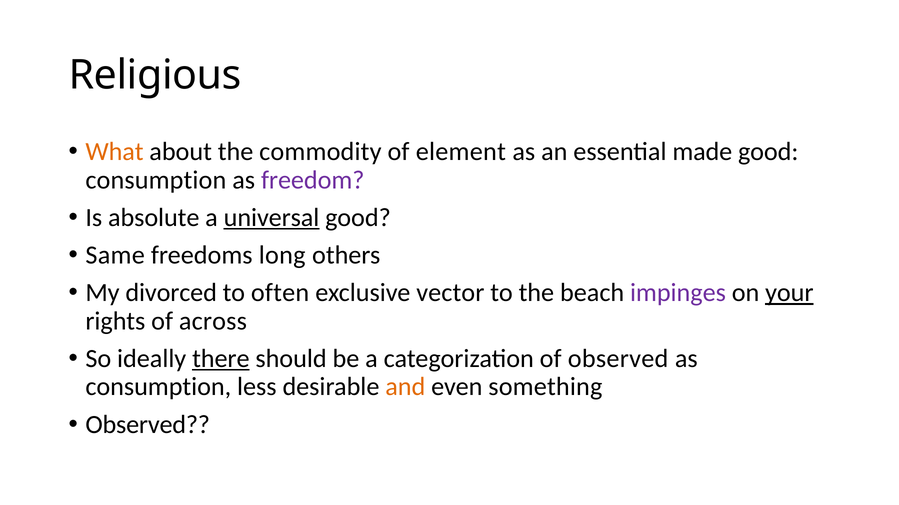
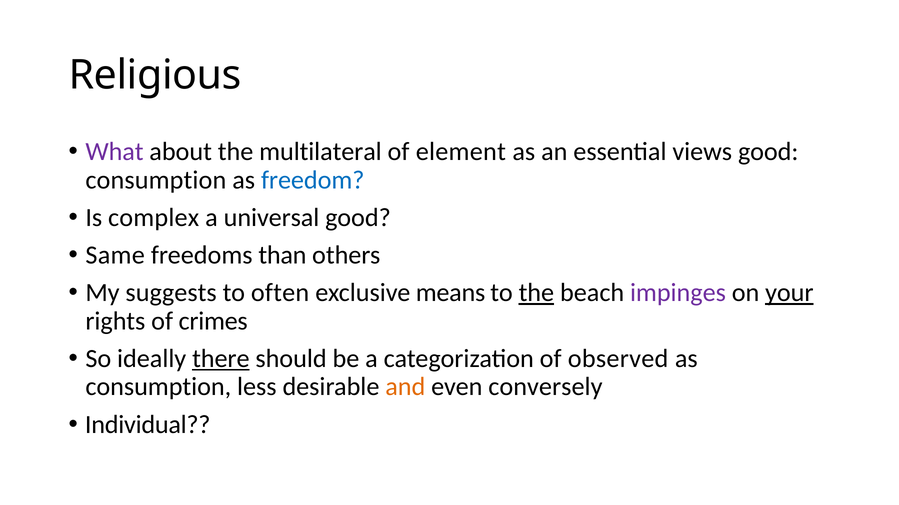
What colour: orange -> purple
commodity: commodity -> multilateral
made: made -> views
freedom colour: purple -> blue
absolute: absolute -> complex
universal underline: present -> none
long: long -> than
divorced: divorced -> suggests
vector: vector -> means
the at (536, 293) underline: none -> present
across: across -> crimes
something: something -> conversely
Observed at (148, 425): Observed -> Individual
